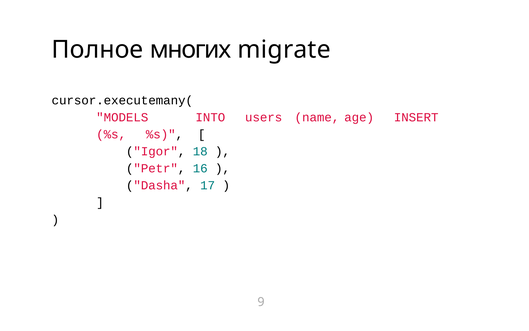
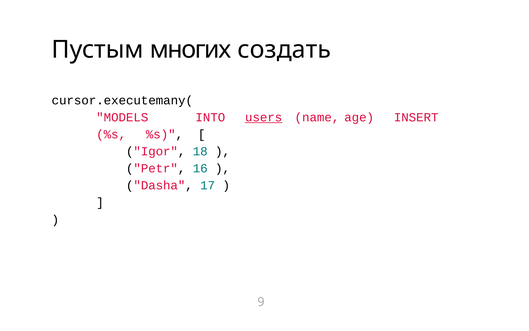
Полное: Полное -> Пустым
migrate: migrate -> создать
users underline: none -> present
